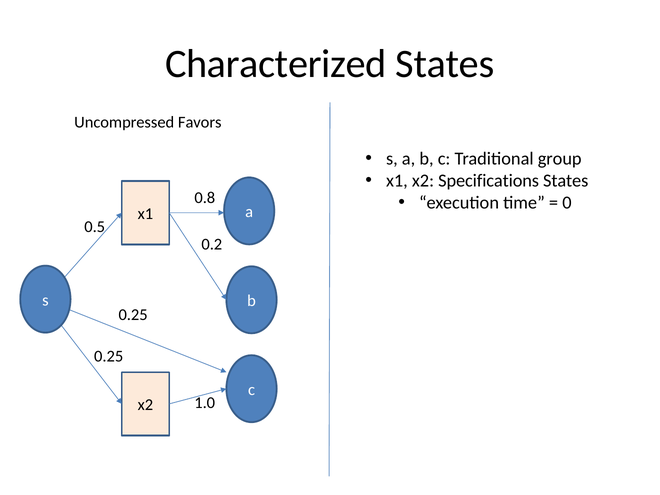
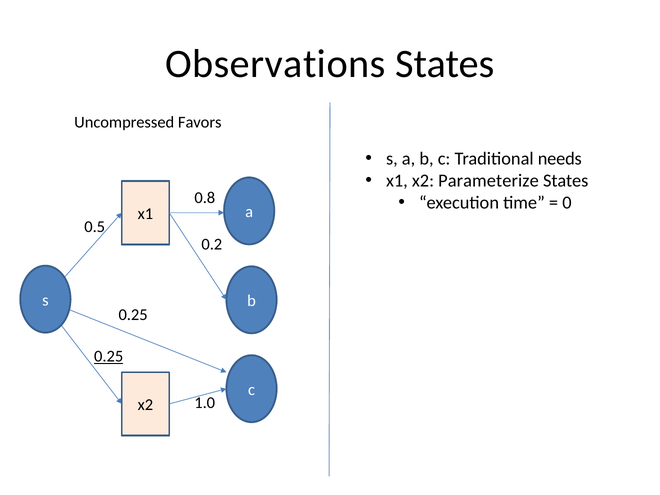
Characterized: Characterized -> Observations
group: group -> needs
Specifications: Specifications -> Parameterize
0.25 at (109, 356) underline: none -> present
